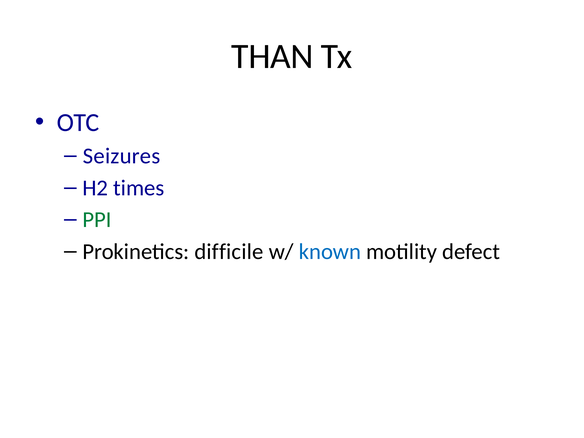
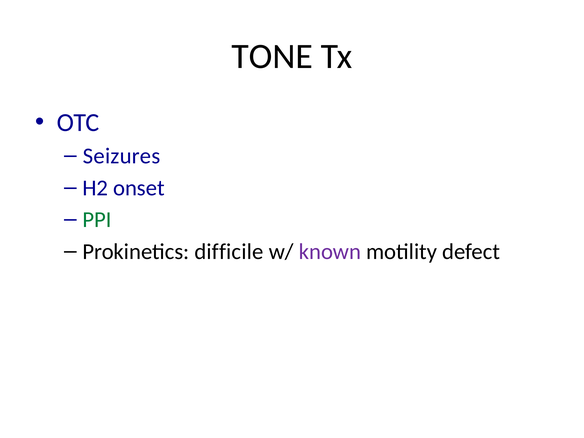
THAN: THAN -> TONE
times: times -> onset
known colour: blue -> purple
